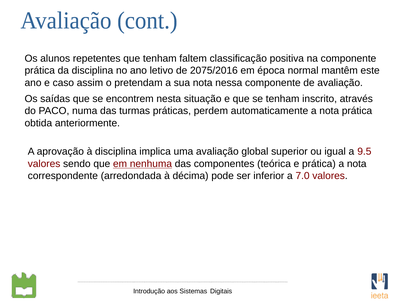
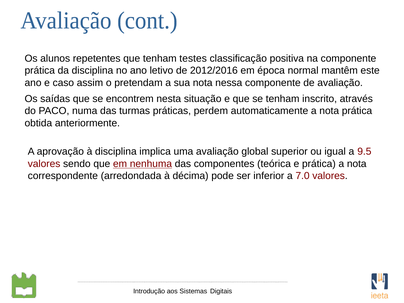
faltem: faltem -> testes
2075/2016: 2075/2016 -> 2012/2016
